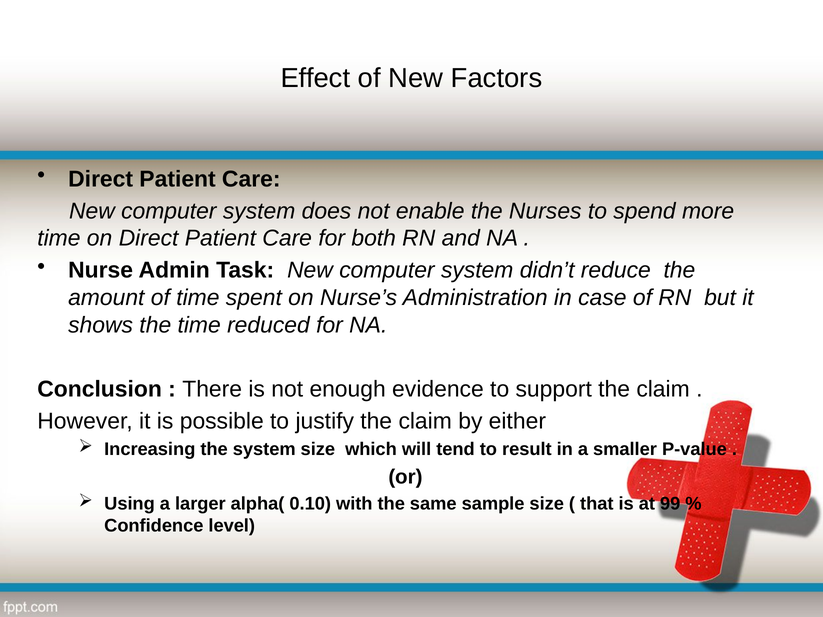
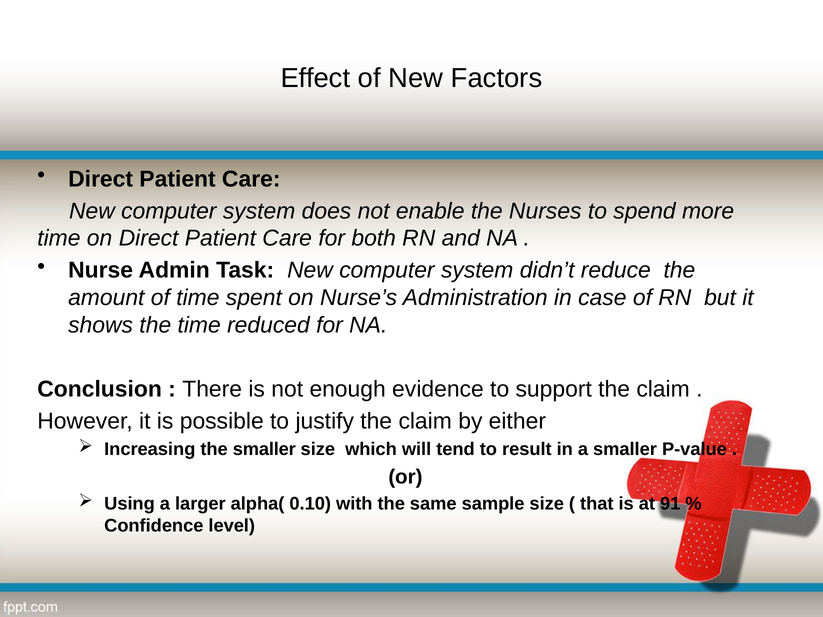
the system: system -> smaller
99: 99 -> 91
